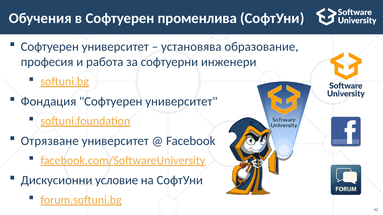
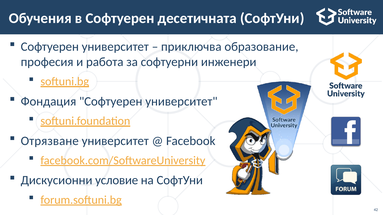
променлива: променлива -> десетичната
установява: установява -> приключва
